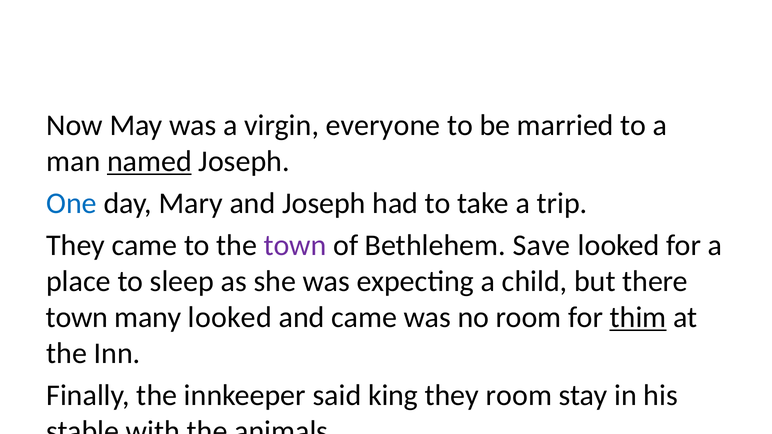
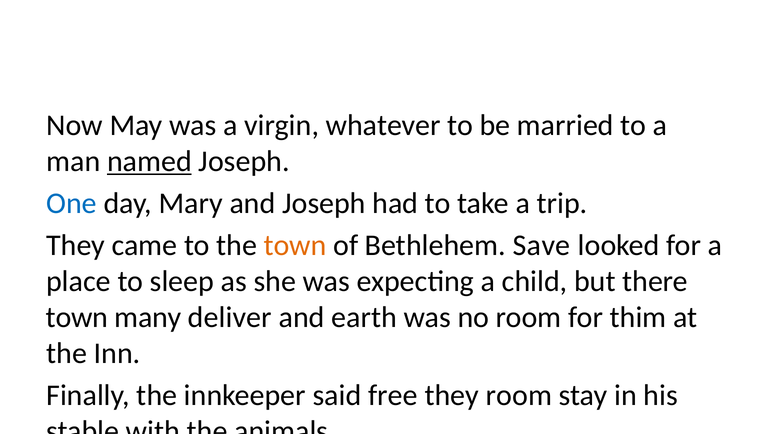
everyone: everyone -> whatever
town at (295, 245) colour: purple -> orange
many looked: looked -> deliver
and came: came -> earth
thim underline: present -> none
king: king -> free
